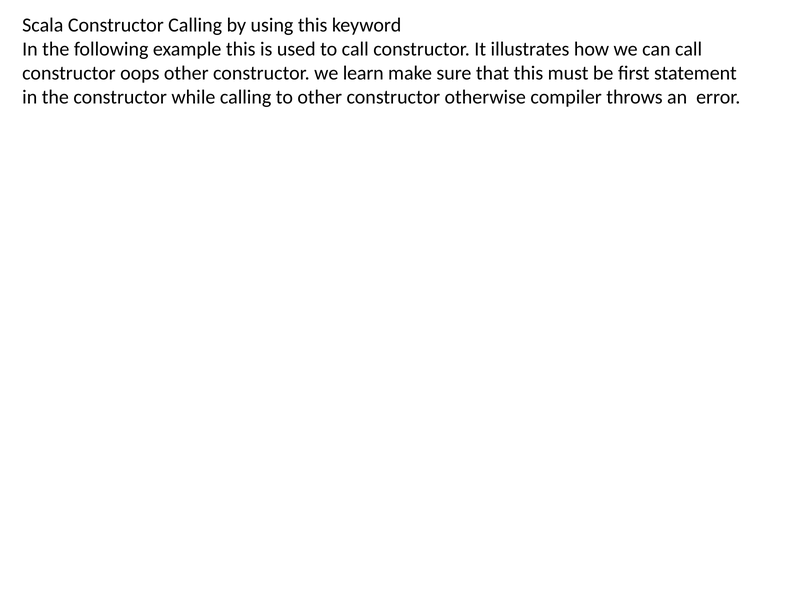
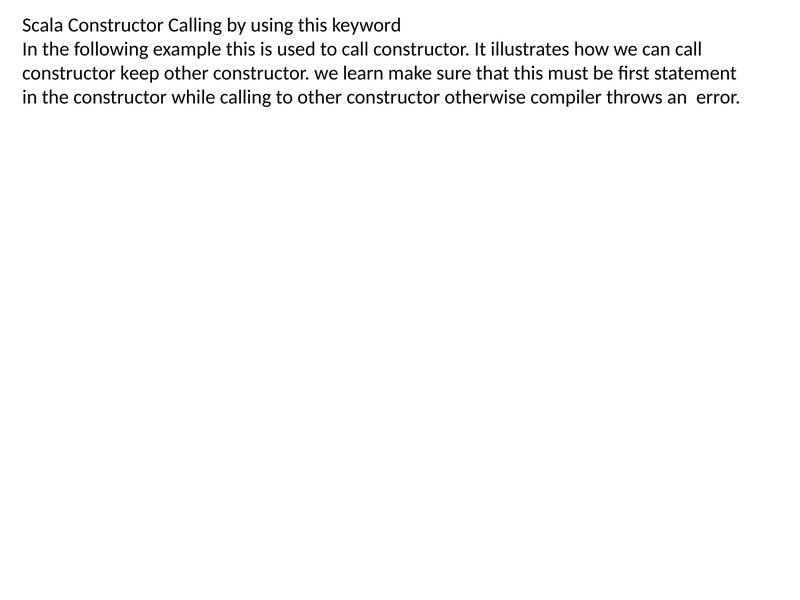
oops: oops -> keep
